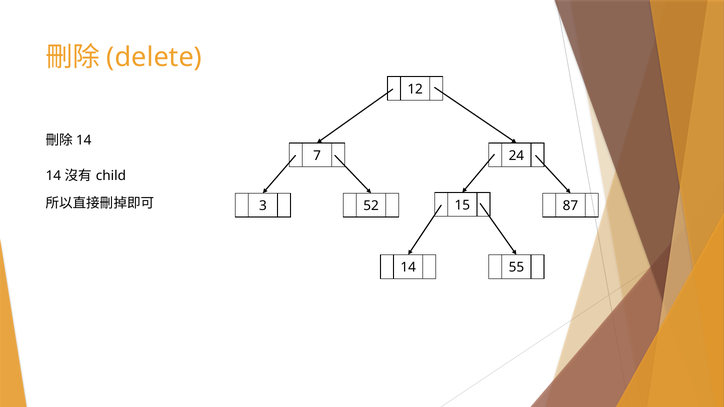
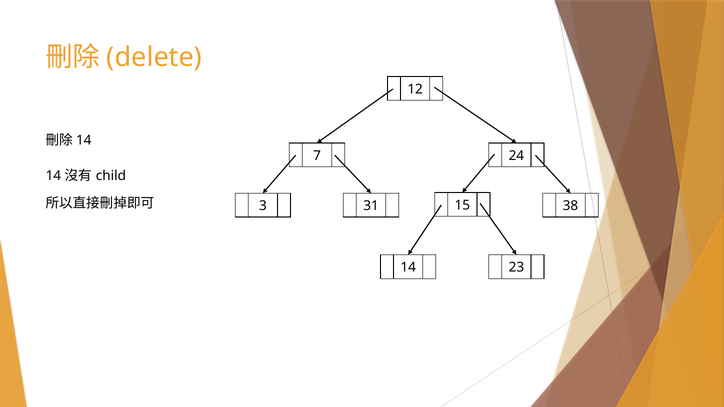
87: 87 -> 38
52: 52 -> 31
55: 55 -> 23
